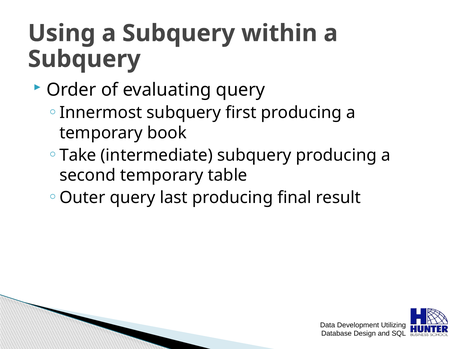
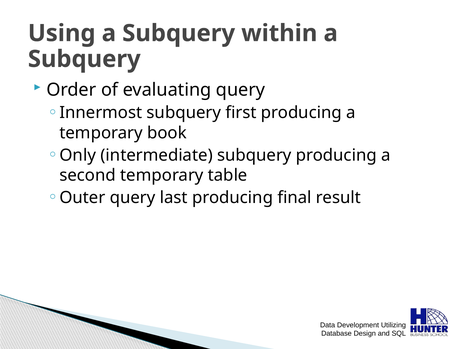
Take: Take -> Only
